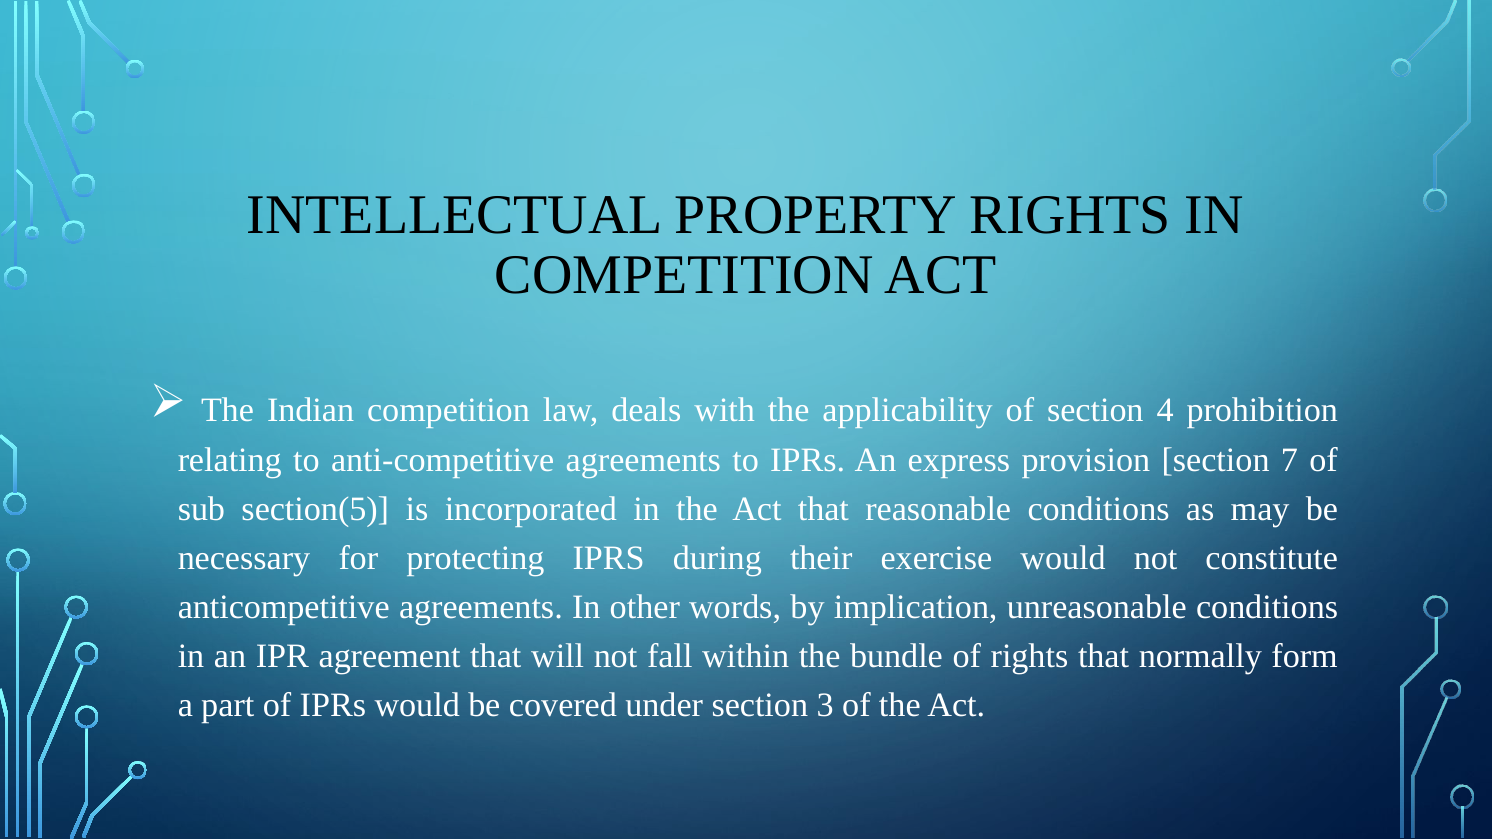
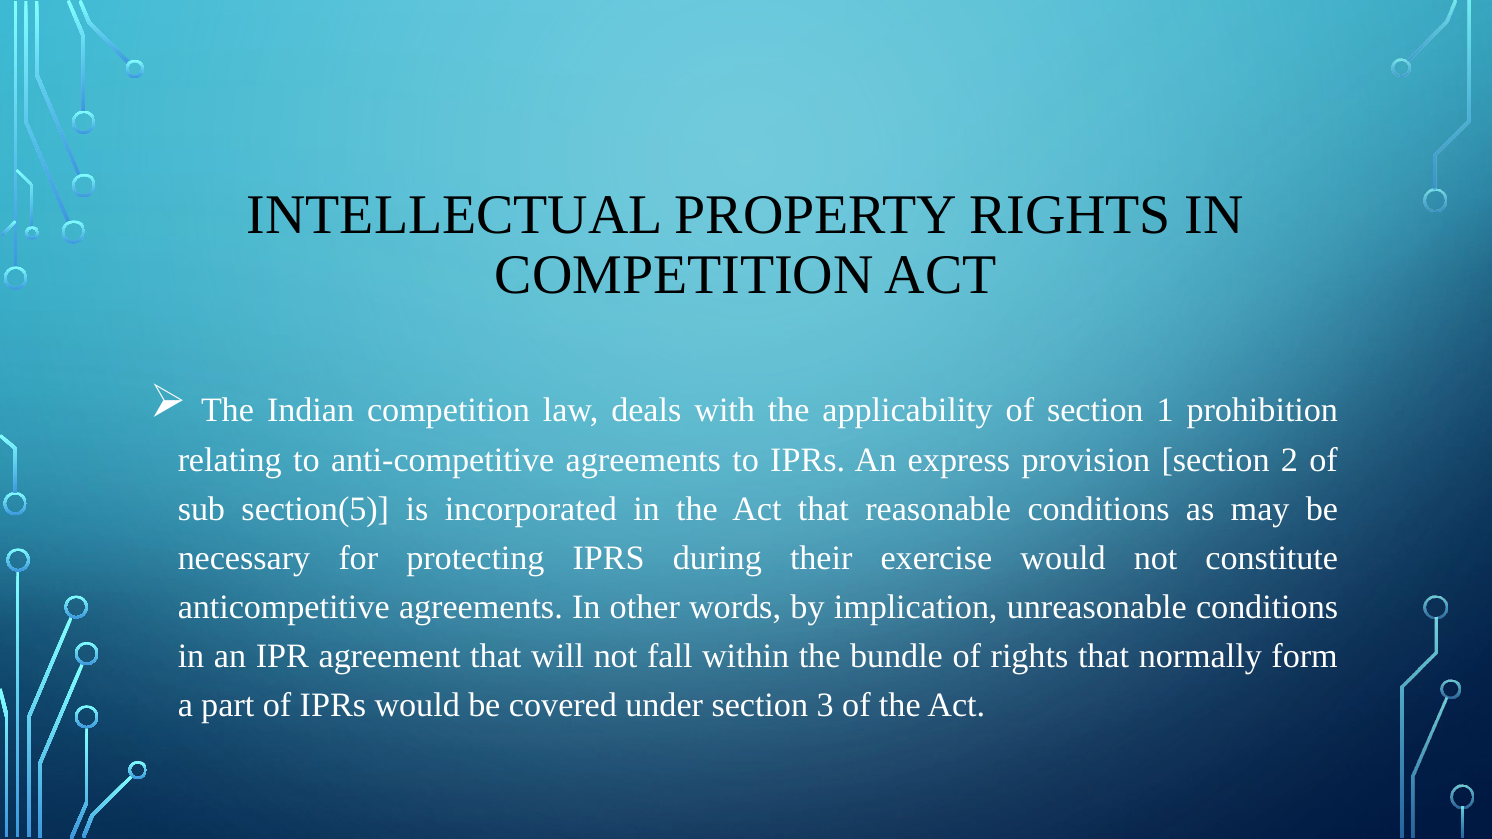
4: 4 -> 1
7: 7 -> 2
